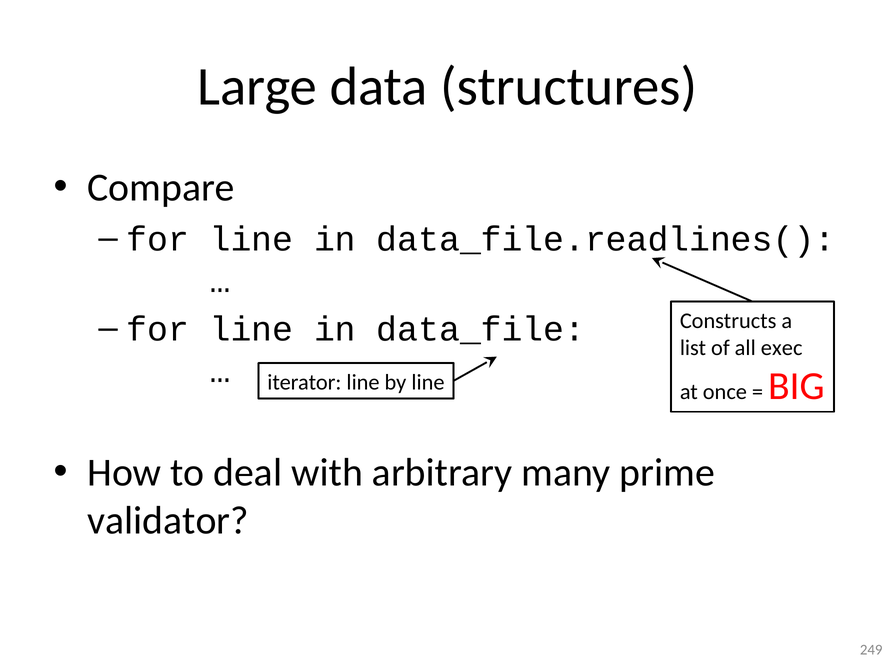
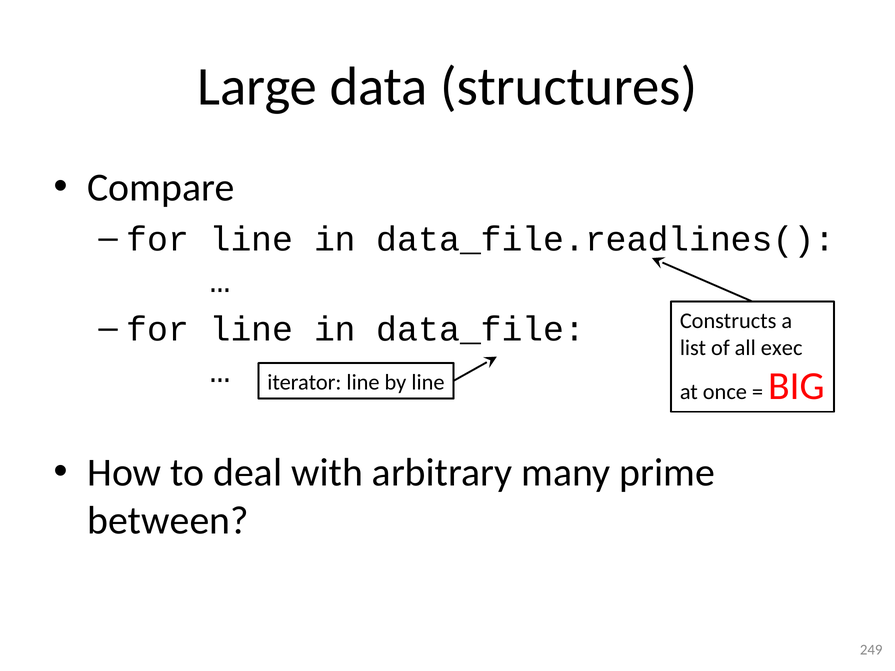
validator: validator -> between
